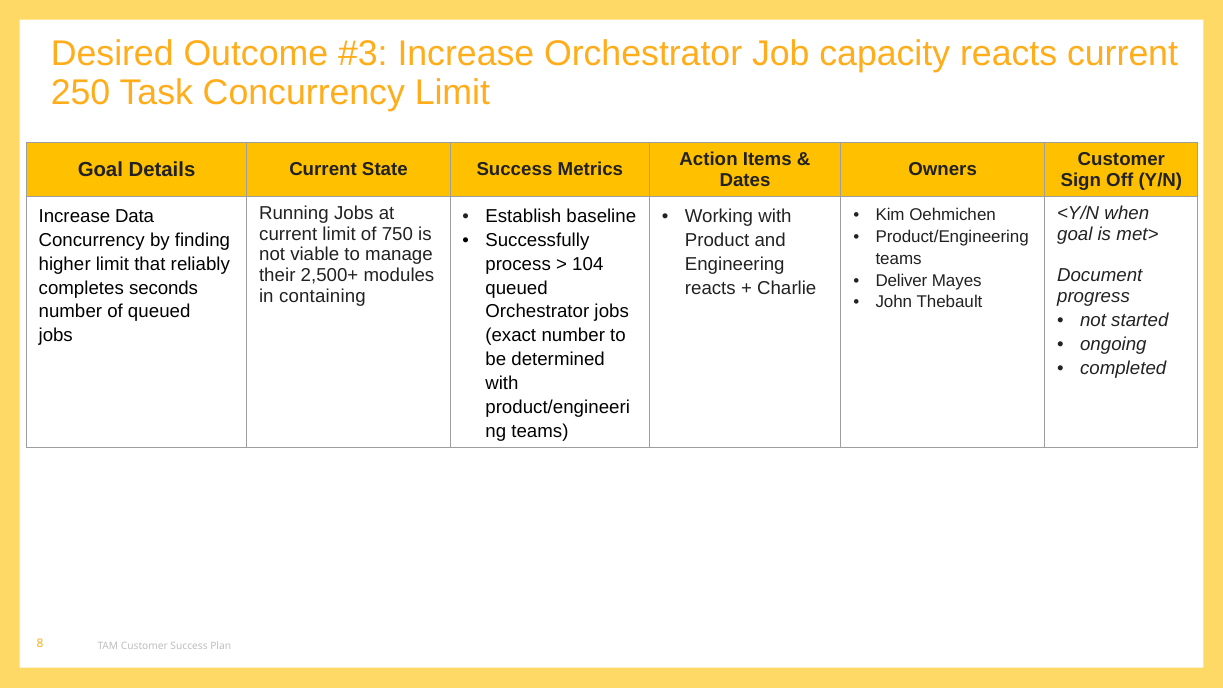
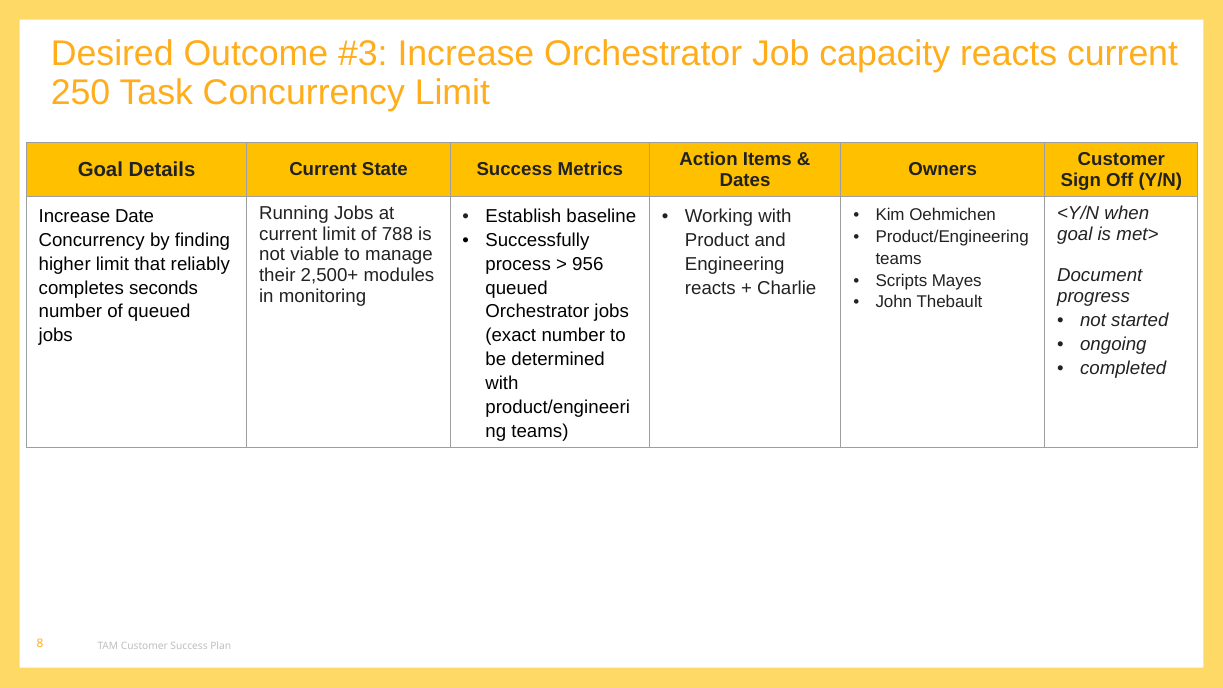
Data: Data -> Date
750: 750 -> 788
104: 104 -> 956
Deliver: Deliver -> Scripts
containing: containing -> monitoring
